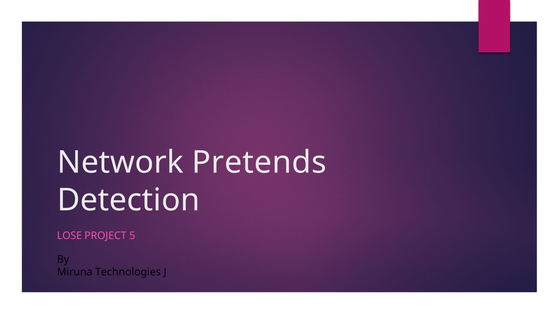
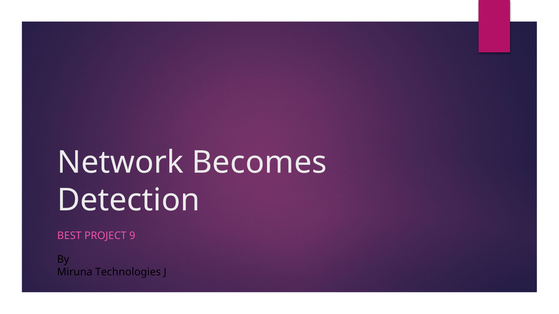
Pretends: Pretends -> Becomes
LOSE: LOSE -> BEST
5: 5 -> 9
